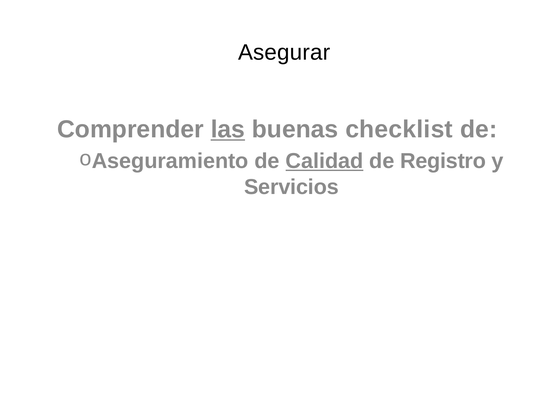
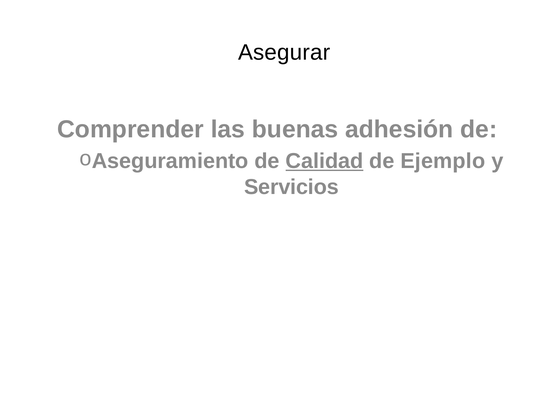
las underline: present -> none
checklist: checklist -> adhesión
Registro: Registro -> Ejemplo
